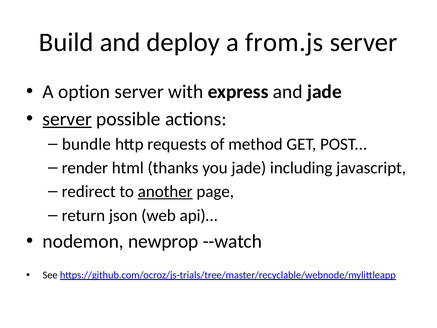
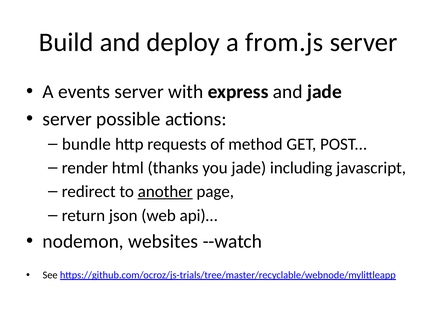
option: option -> events
server at (67, 119) underline: present -> none
newprop: newprop -> websites
